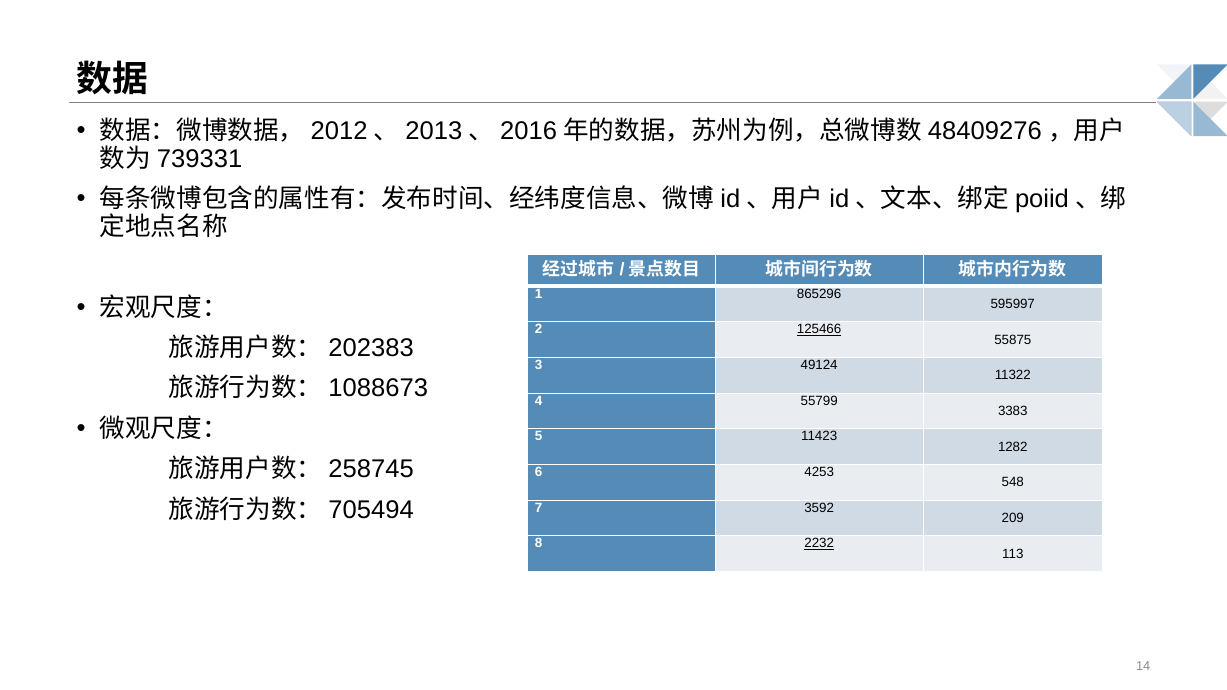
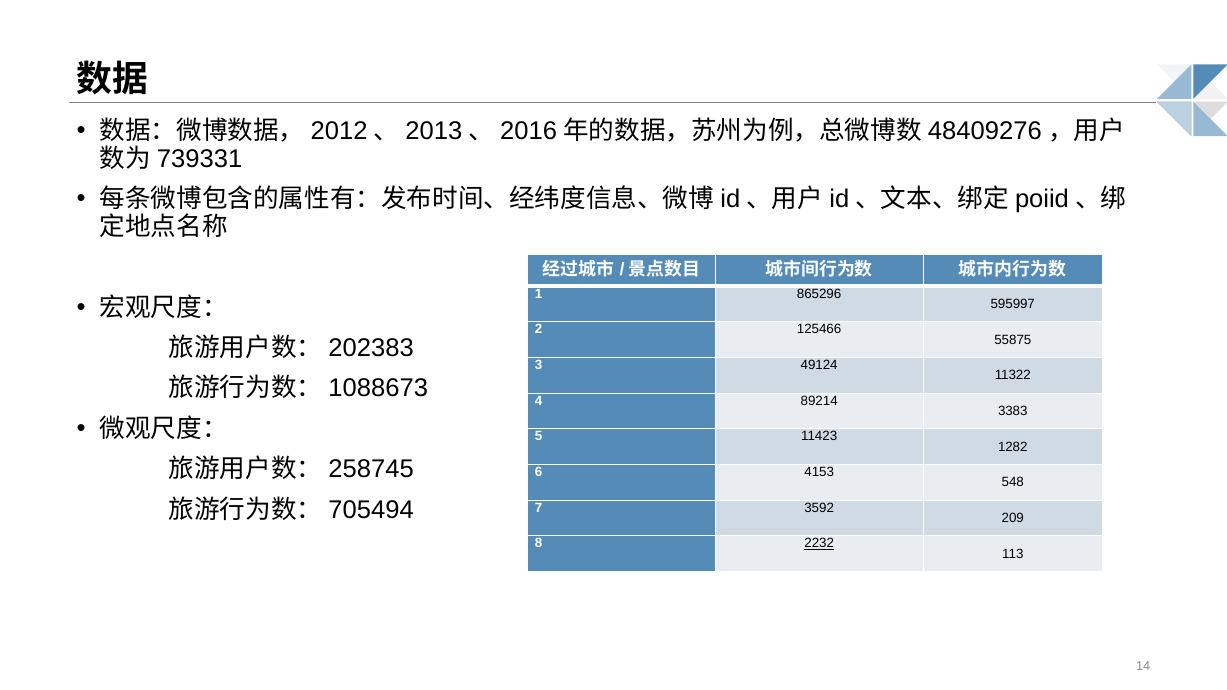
125466 underline: present -> none
55799: 55799 -> 89214
4253: 4253 -> 4153
